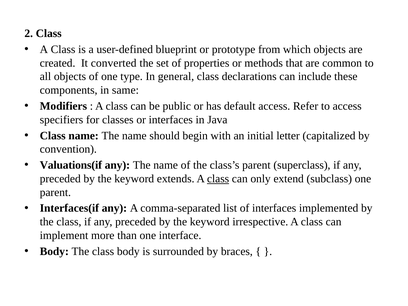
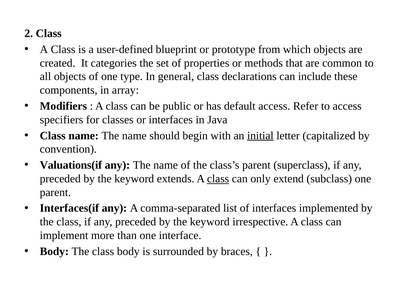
converted: converted -> categories
same: same -> array
initial underline: none -> present
